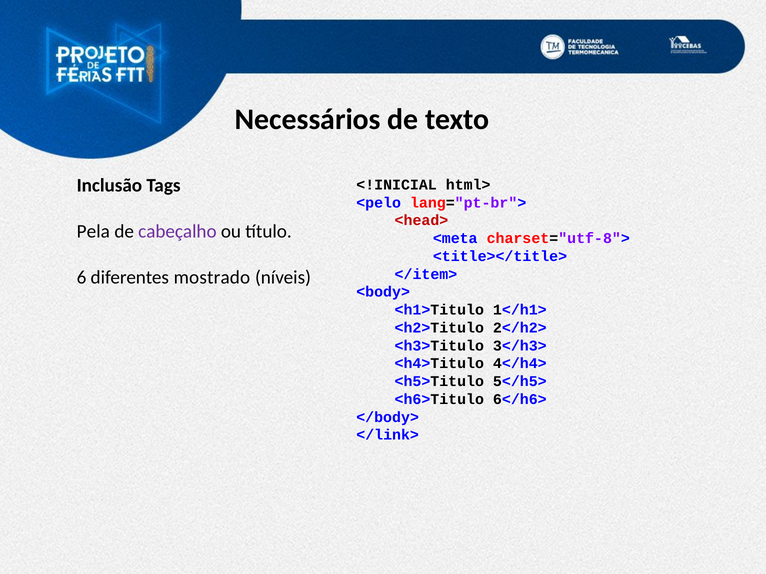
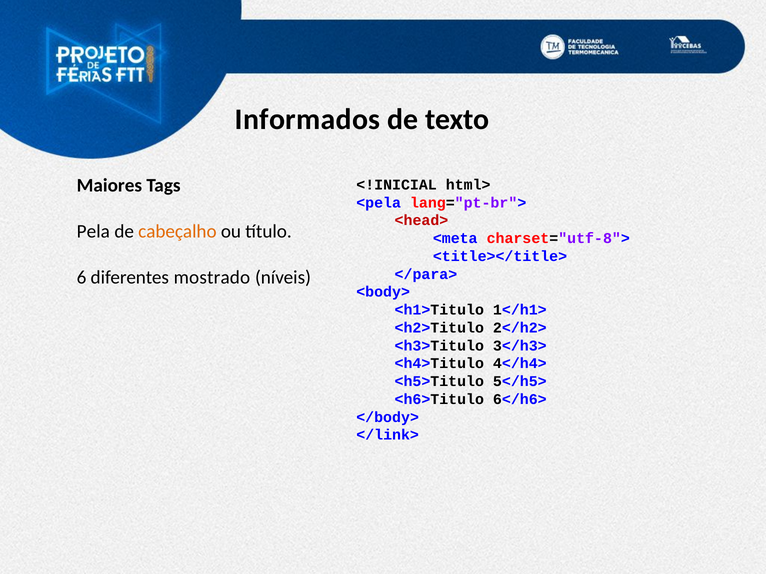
Necessários: Necessários -> Informados
Inclusão: Inclusão -> Maiores
<pelo: <pelo -> <pela
cabeçalho colour: purple -> orange
</item>: </item> -> </para>
